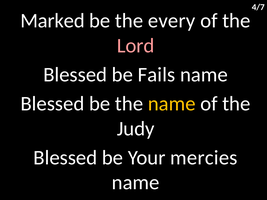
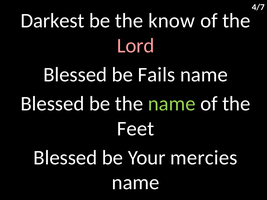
Marked: Marked -> Darkest
every: every -> know
name at (172, 104) colour: yellow -> light green
Judy: Judy -> Feet
